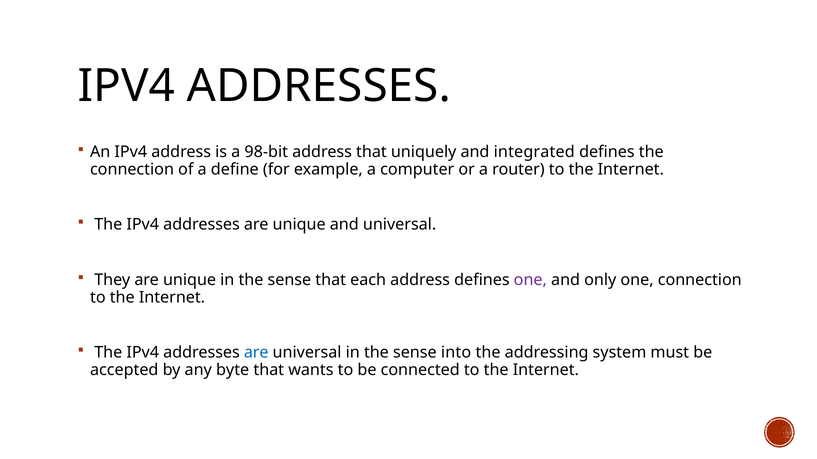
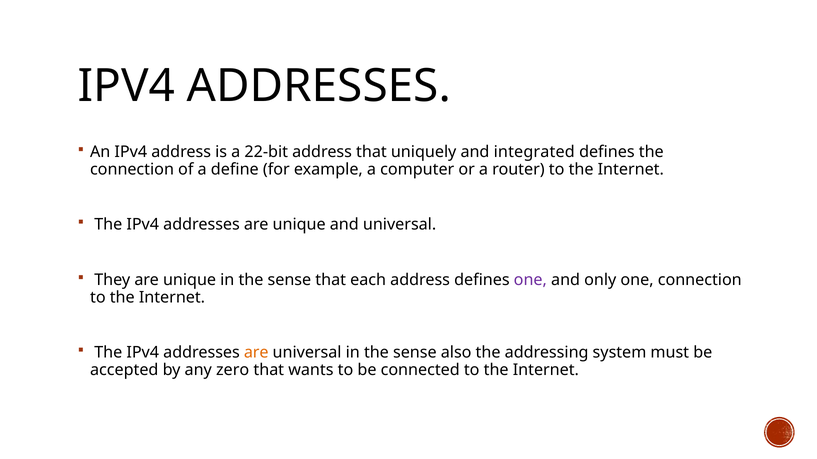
98-bit: 98-bit -> 22-bit
are at (256, 353) colour: blue -> orange
into: into -> also
byte: byte -> zero
